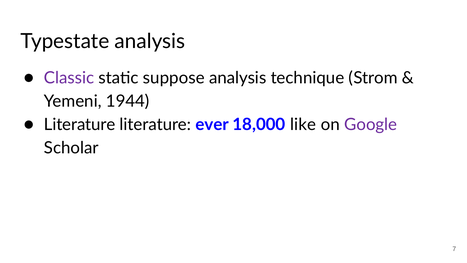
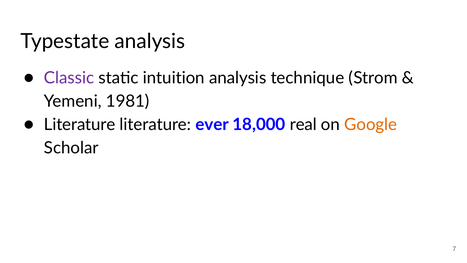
suppose: suppose -> intuition
1944: 1944 -> 1981
like: like -> real
Google colour: purple -> orange
